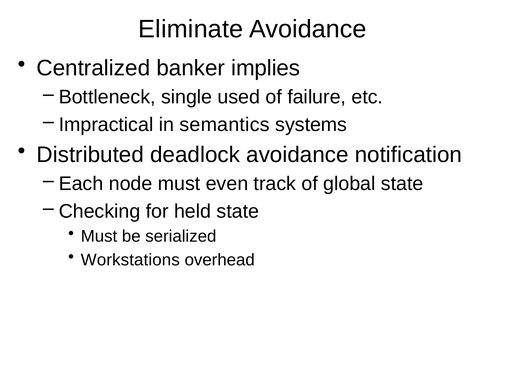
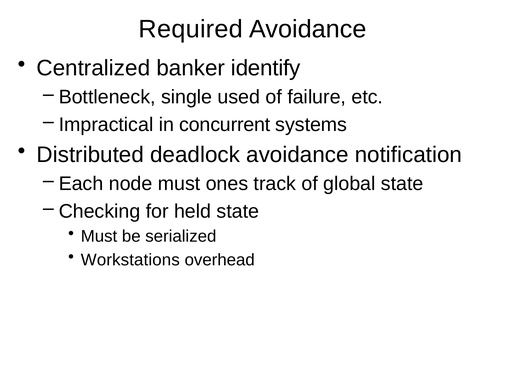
Eliminate: Eliminate -> Required
implies: implies -> identify
semantics: semantics -> concurrent
even: even -> ones
